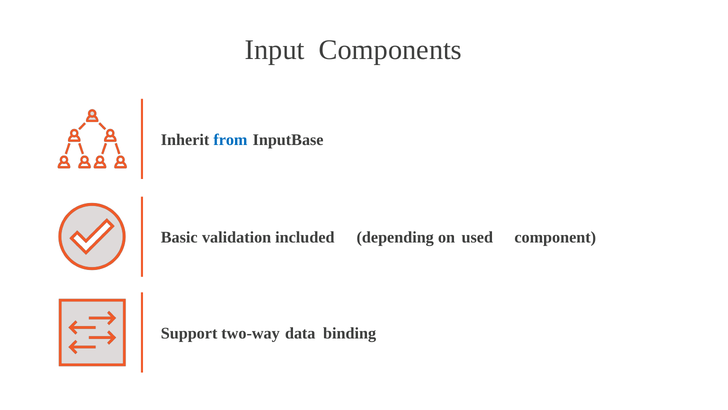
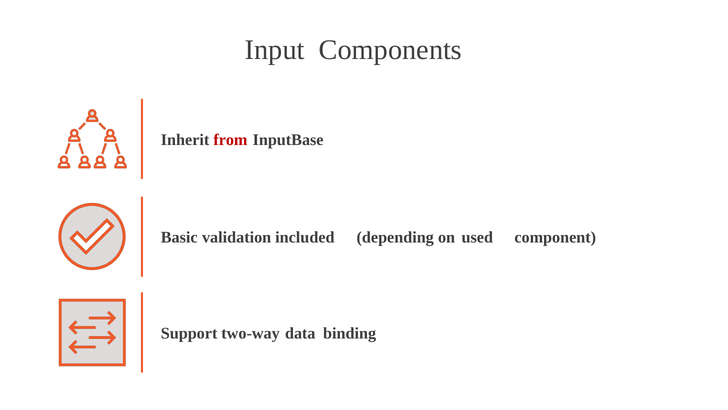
from colour: blue -> red
